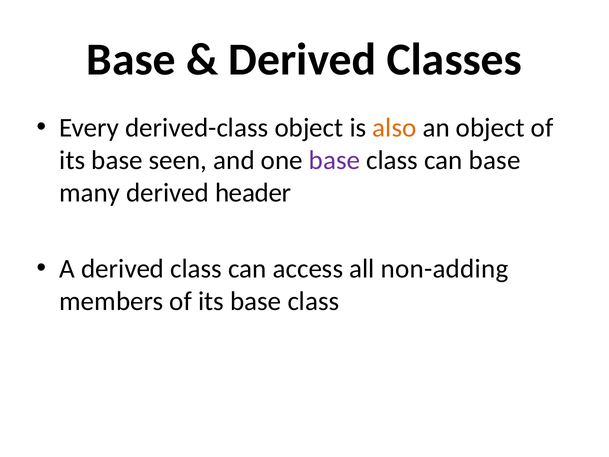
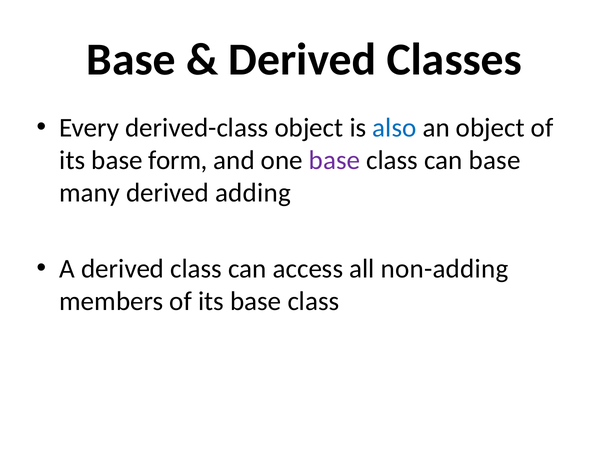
also colour: orange -> blue
seen: seen -> form
header: header -> adding
